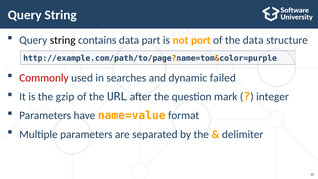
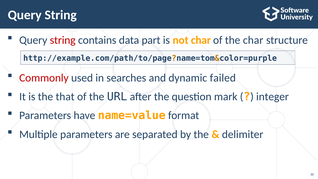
string at (63, 40) colour: black -> red
not port: port -> char
the data: data -> char
gzip: gzip -> that
